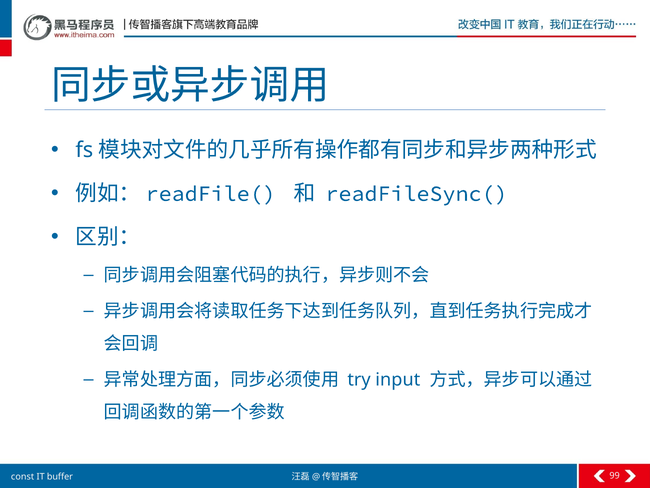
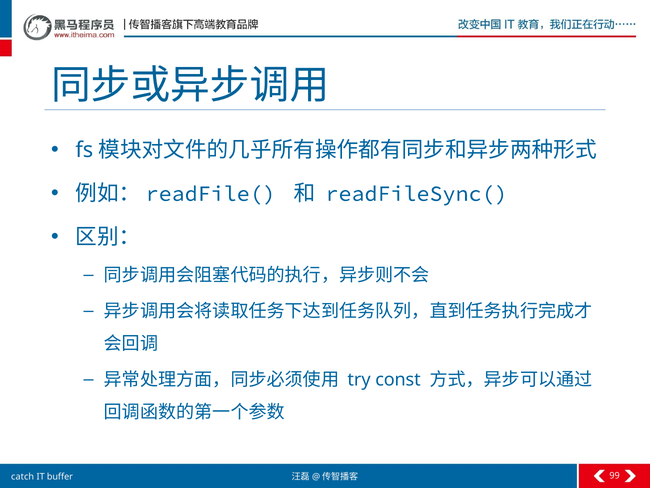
input: input -> const
const: const -> catch
